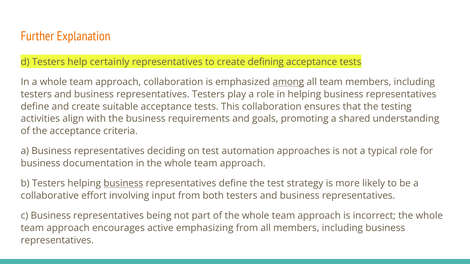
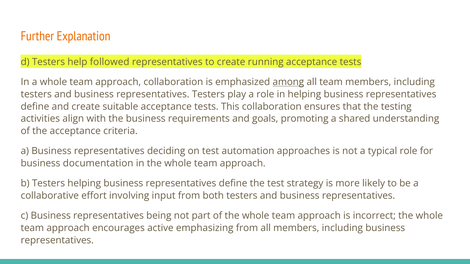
certainly: certainly -> followed
defining: defining -> running
business at (123, 184) underline: present -> none
